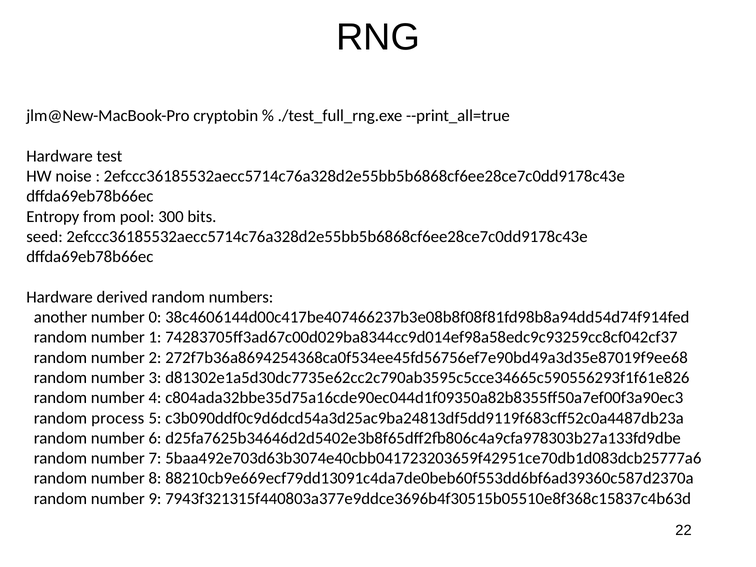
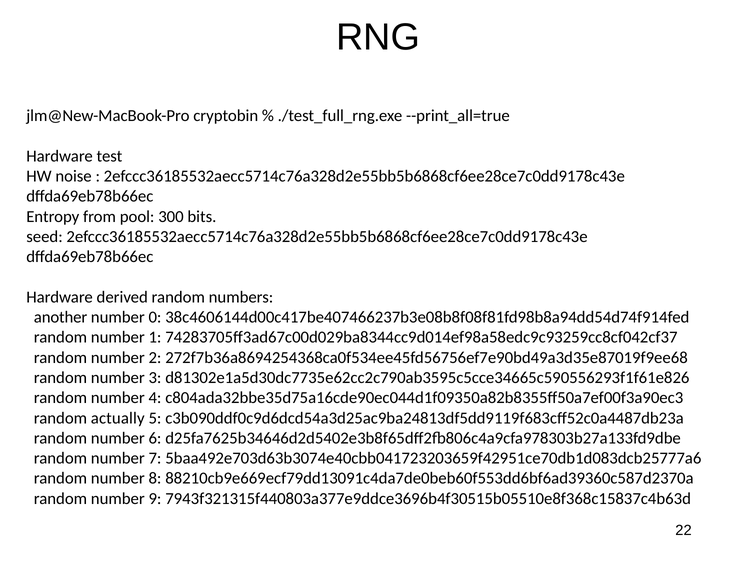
process: process -> actually
